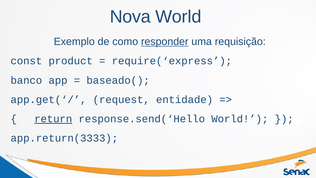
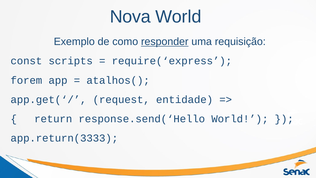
product: product -> scripts
banco: banco -> forem
baseado(: baseado( -> atalhos(
return underline: present -> none
